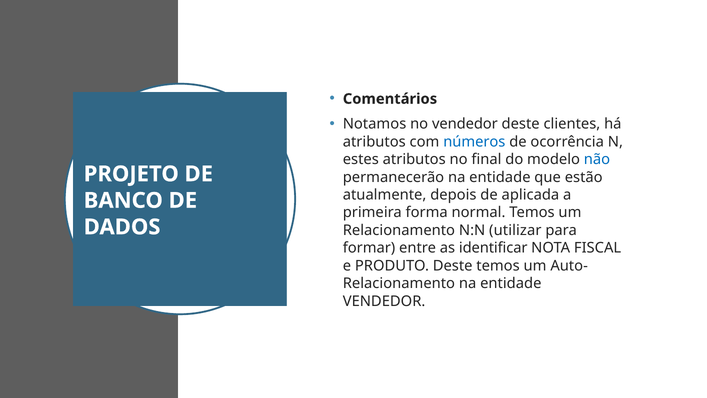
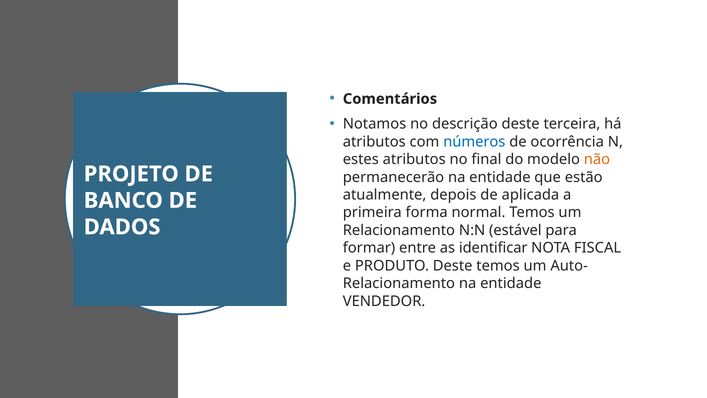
no vendedor: vendedor -> descrição
clientes: clientes -> terceira
não colour: blue -> orange
utilizar: utilizar -> estável
